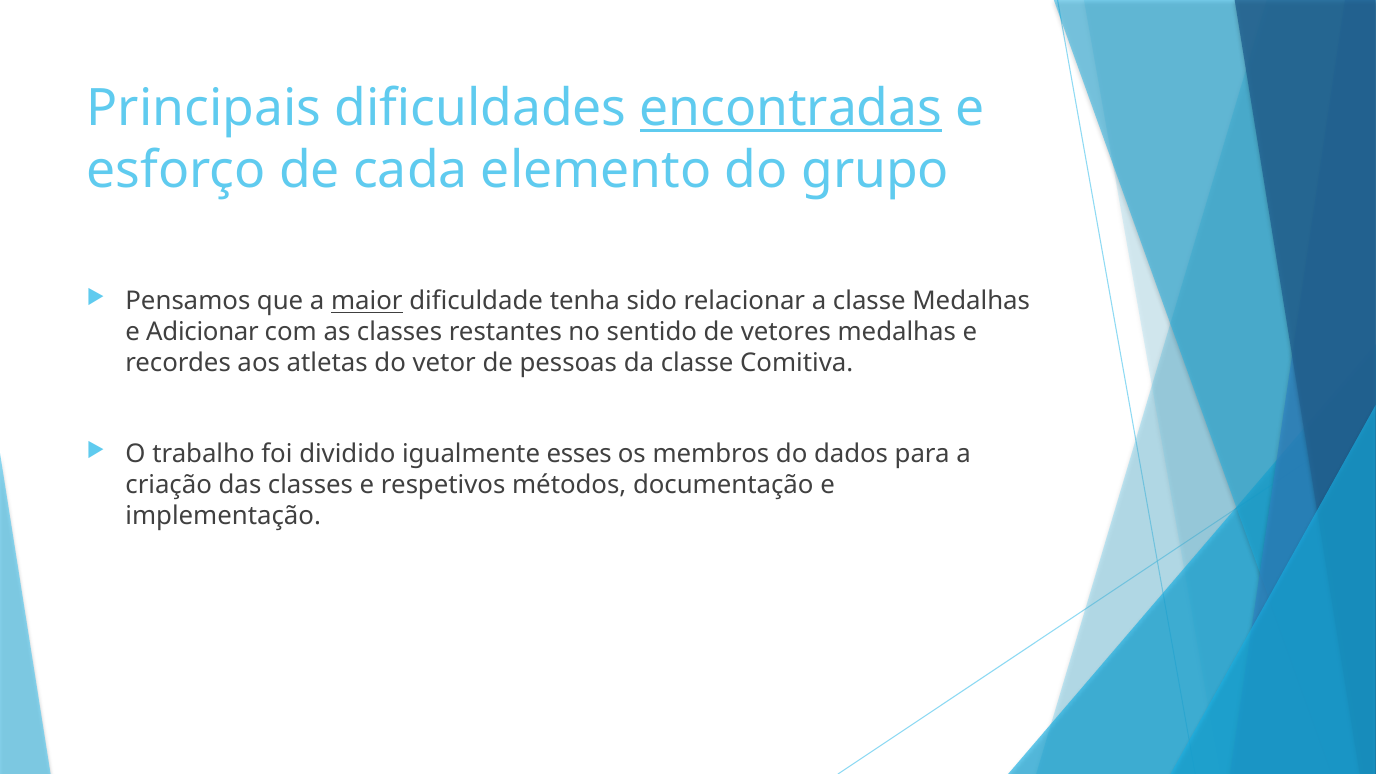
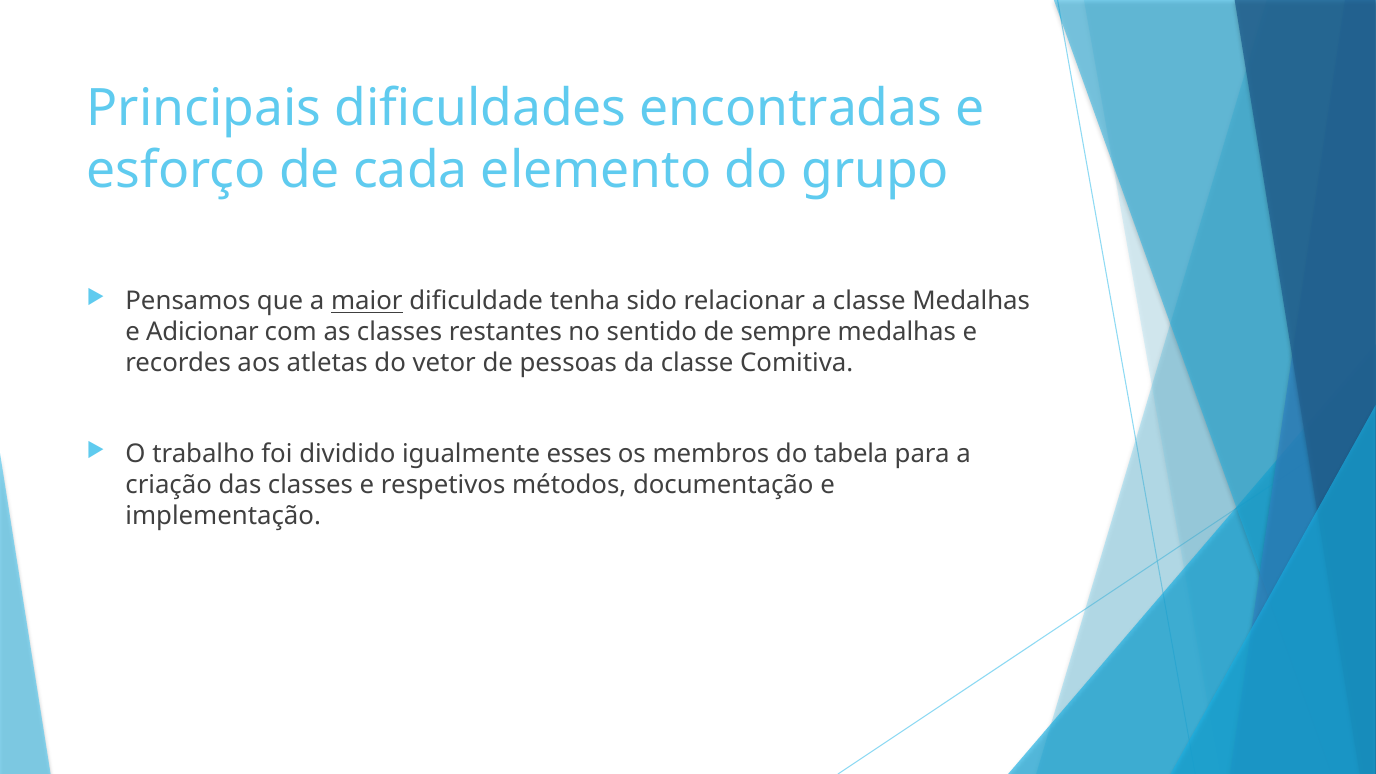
encontradas underline: present -> none
vetores: vetores -> sempre
dados: dados -> tabela
